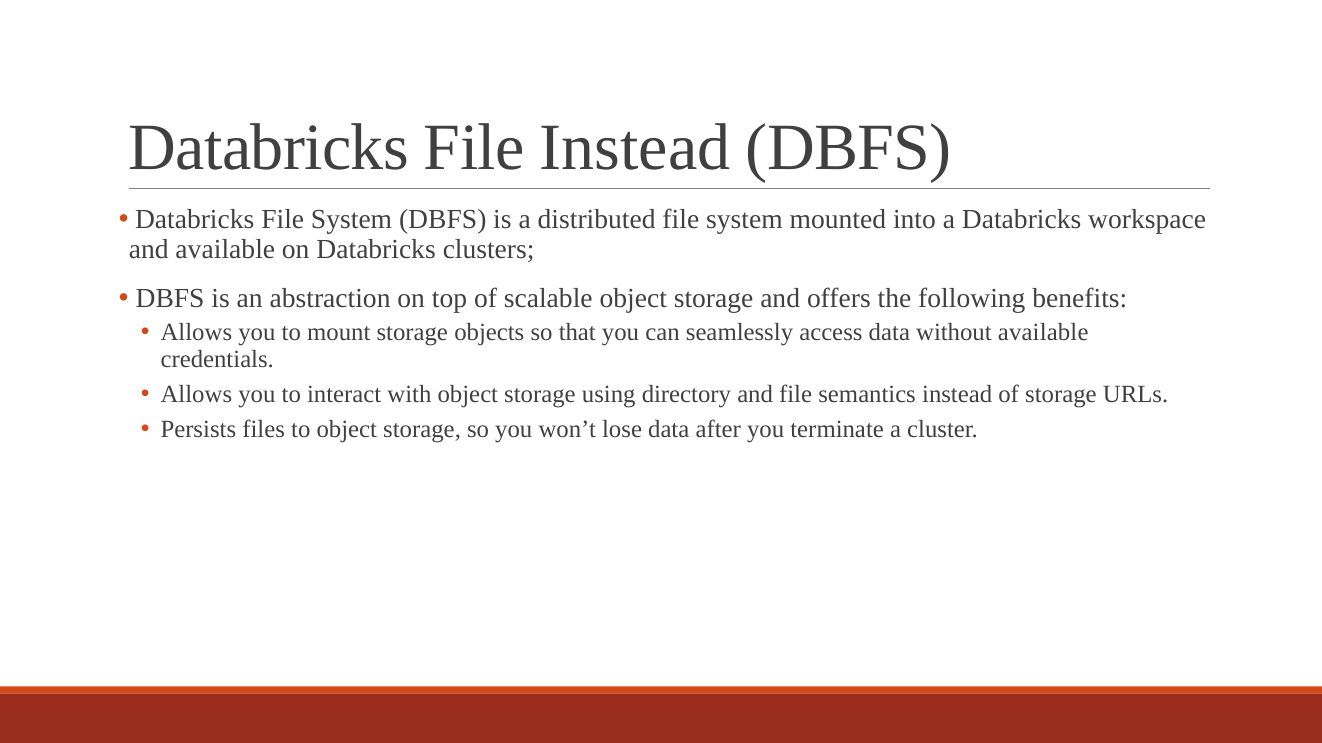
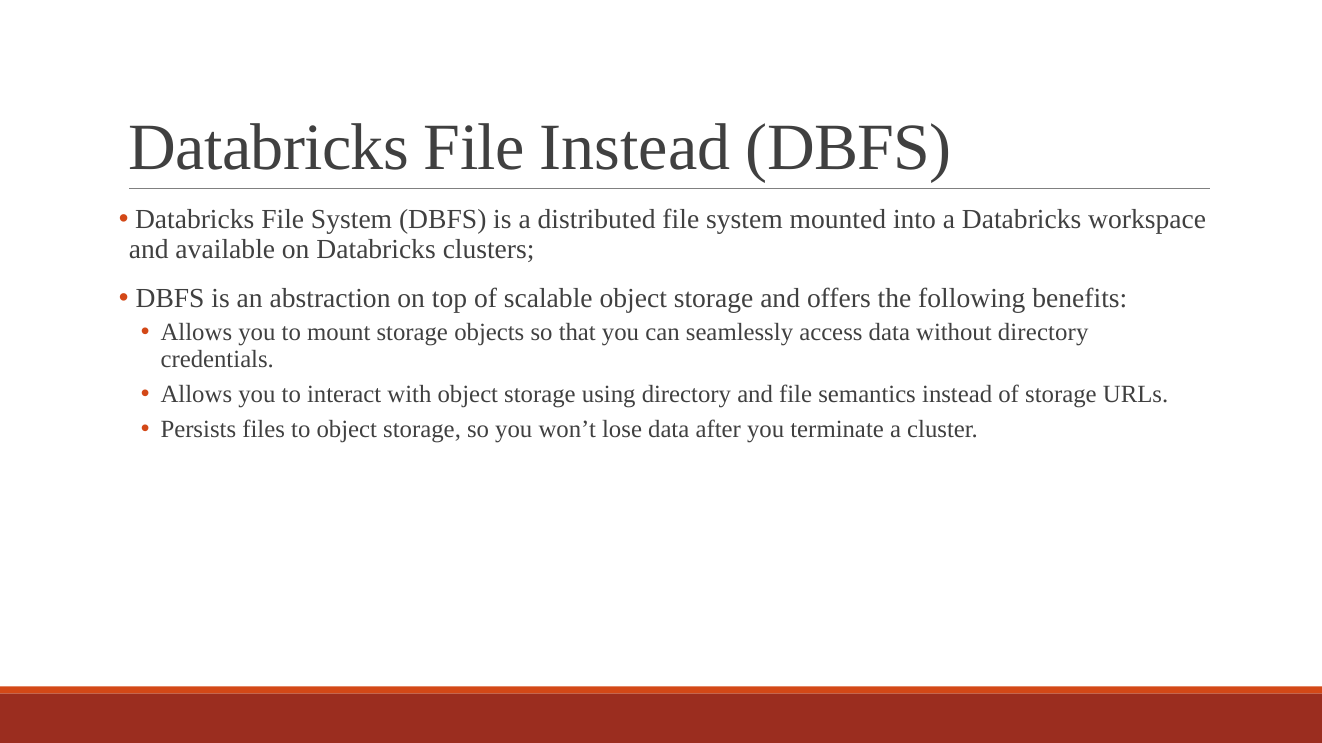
without available: available -> directory
